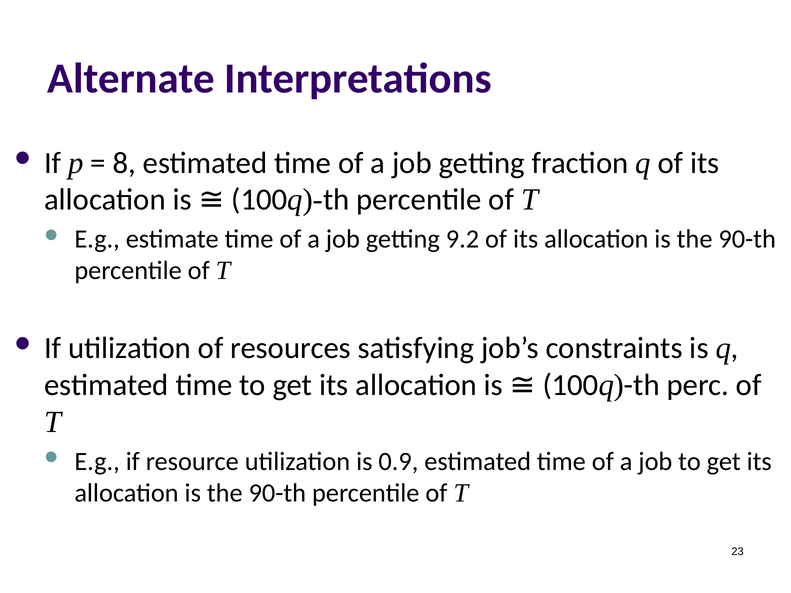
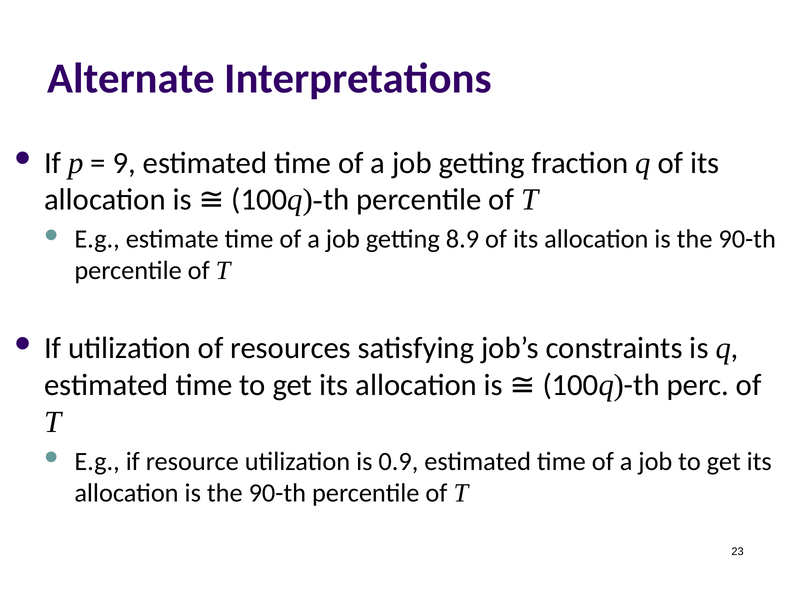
8: 8 -> 9
9.2: 9.2 -> 8.9
